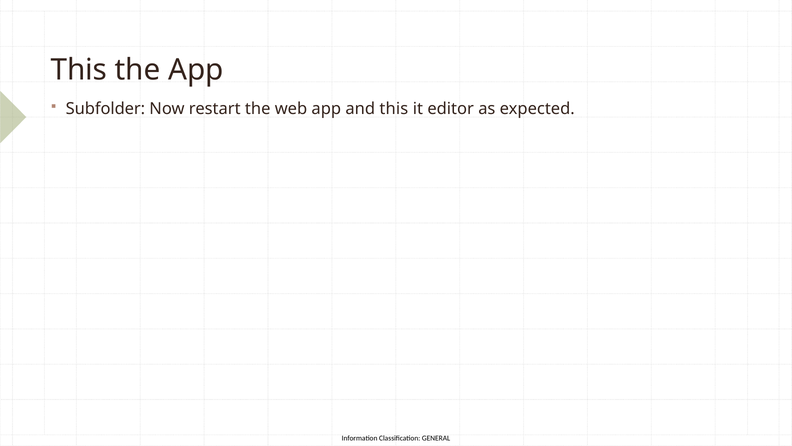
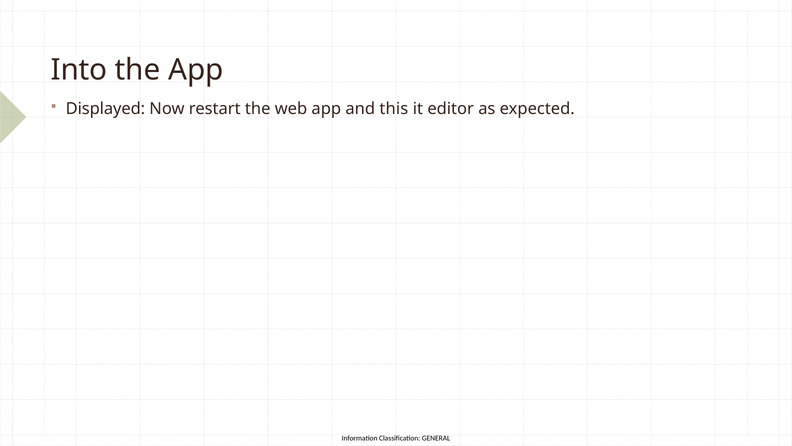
This at (79, 70): This -> Into
Subfolder: Subfolder -> Displayed
